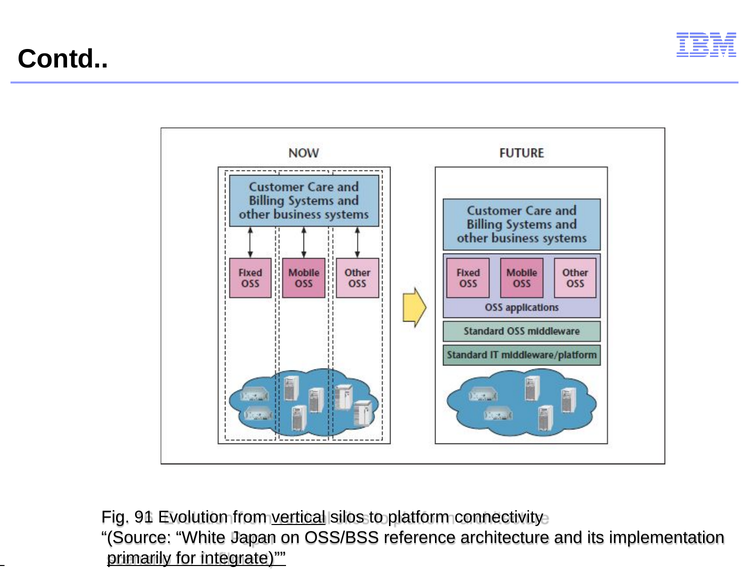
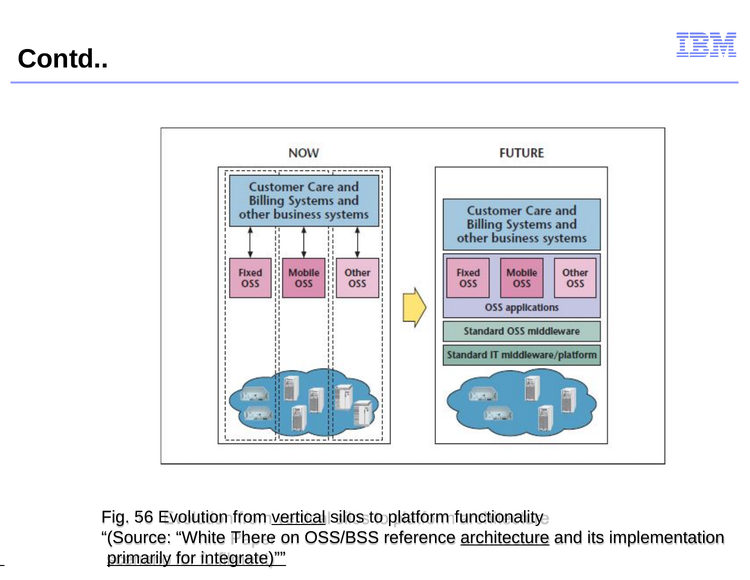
91: 91 -> 56
connectivity: connectivity -> functionality
Japan: Japan -> There
architecture underline: none -> present
